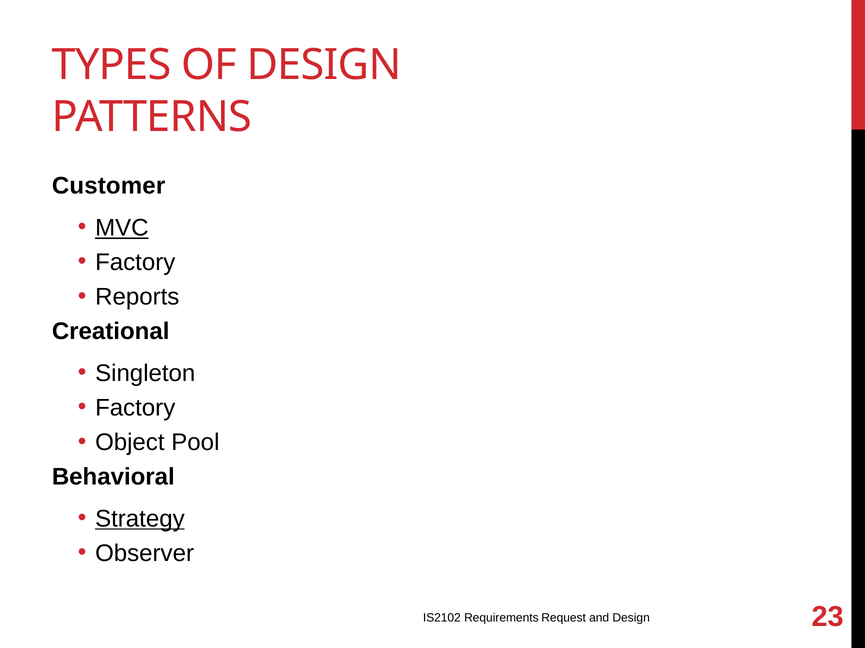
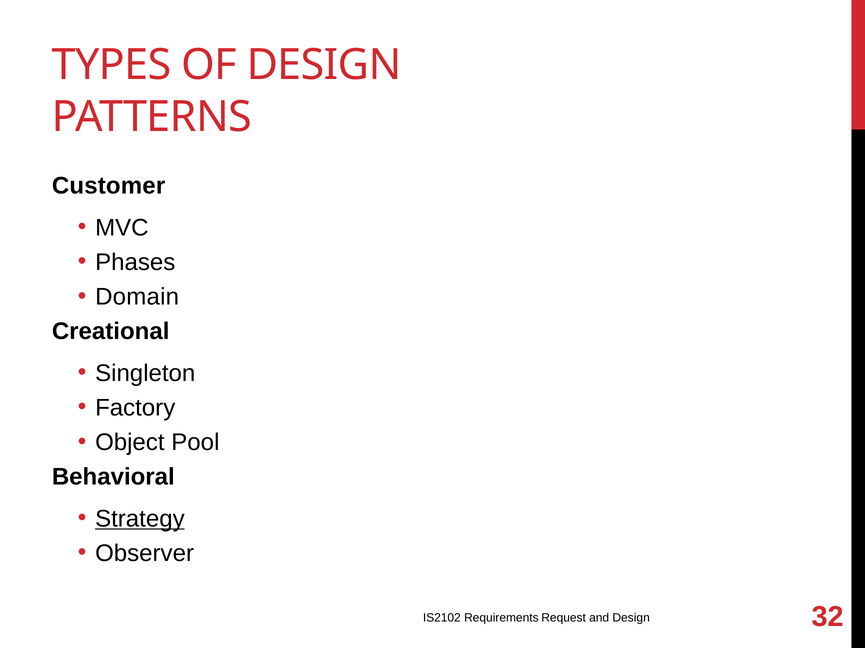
MVC underline: present -> none
Factory at (135, 263): Factory -> Phases
Reports: Reports -> Domain
23: 23 -> 32
